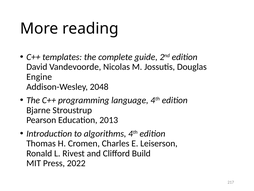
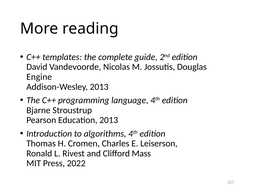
Addison-Wesley 2048: 2048 -> 2013
Build: Build -> Mass
